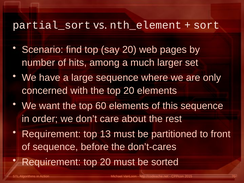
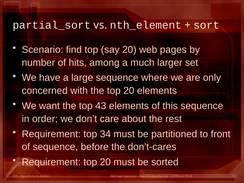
60: 60 -> 43
13: 13 -> 34
